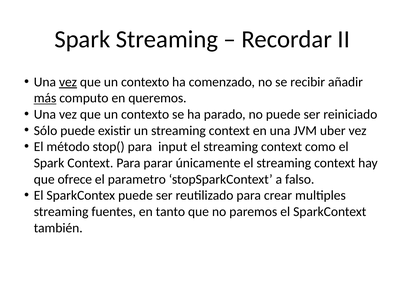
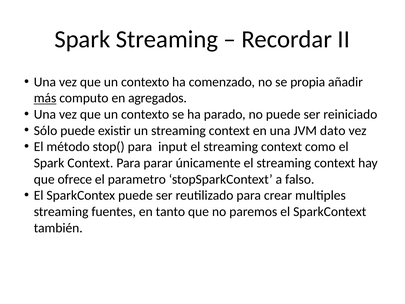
vez at (68, 82) underline: present -> none
recibir: recibir -> propia
queremos: queremos -> agregados
uber: uber -> dato
